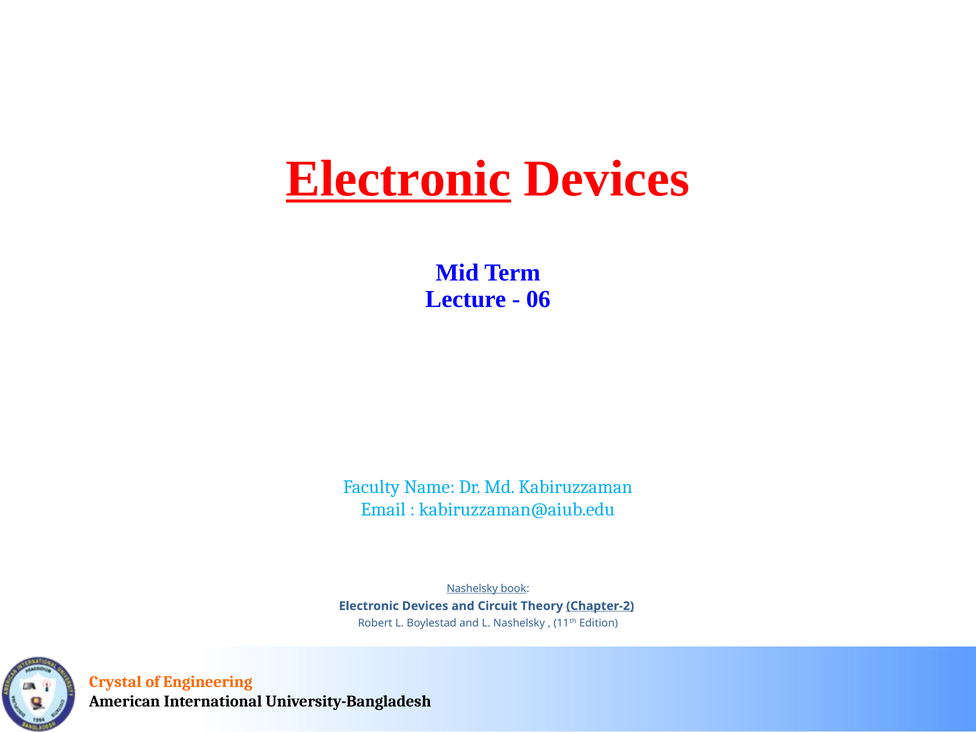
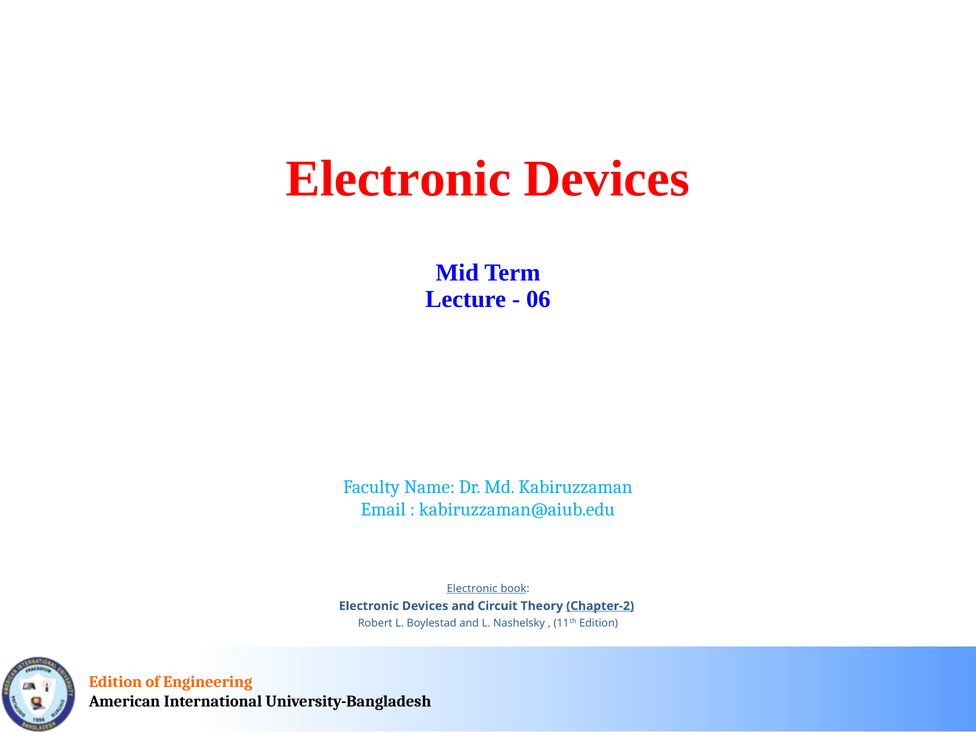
Electronic at (398, 179) underline: present -> none
Nashelsky at (472, 589): Nashelsky -> Electronic
Crystal at (115, 682): Crystal -> Edition
